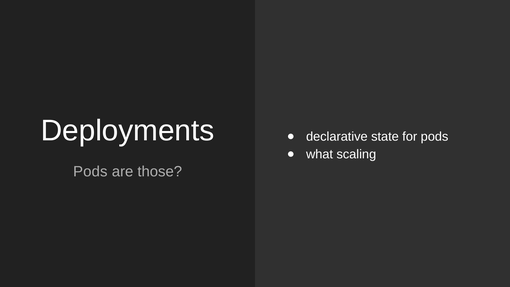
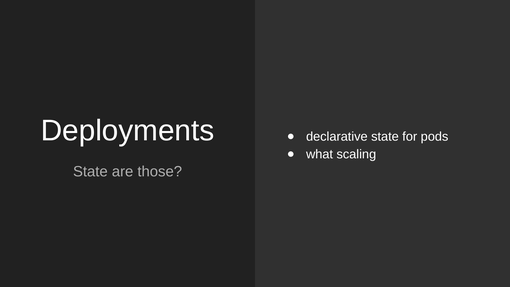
Pods at (90, 171): Pods -> State
